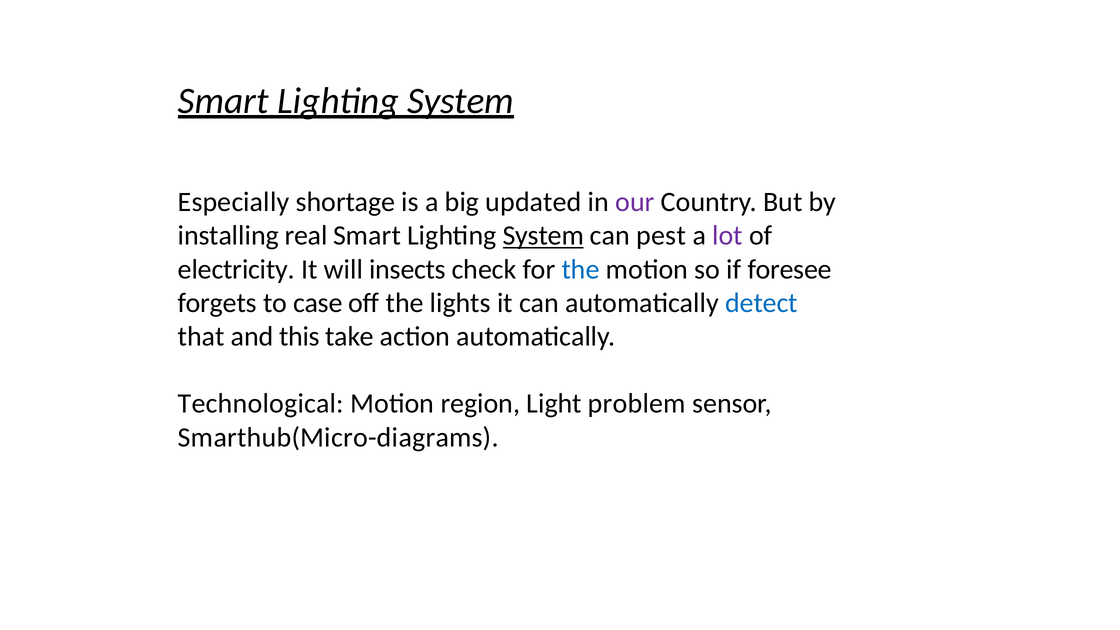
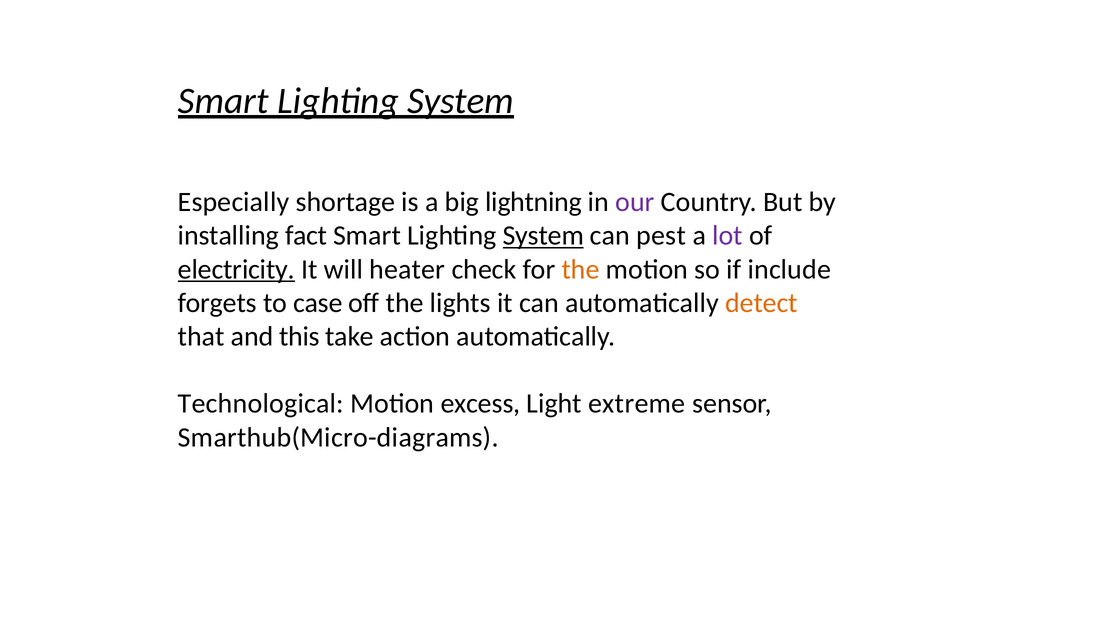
updated: updated -> lightning
real: real -> fact
electricity underline: none -> present
insects: insects -> heater
the at (581, 269) colour: blue -> orange
foresee: foresee -> include
detect colour: blue -> orange
region: region -> excess
problem: problem -> extreme
